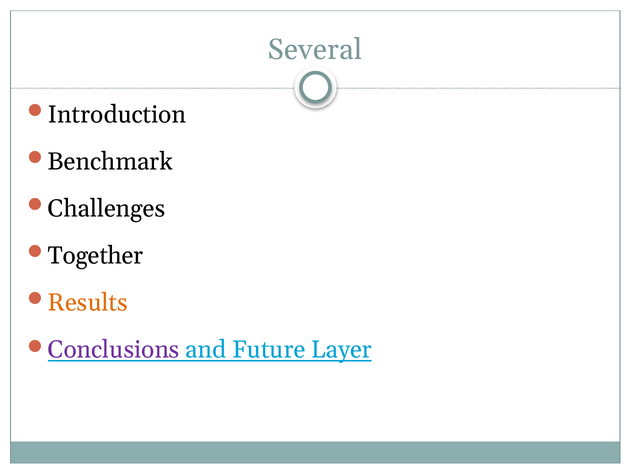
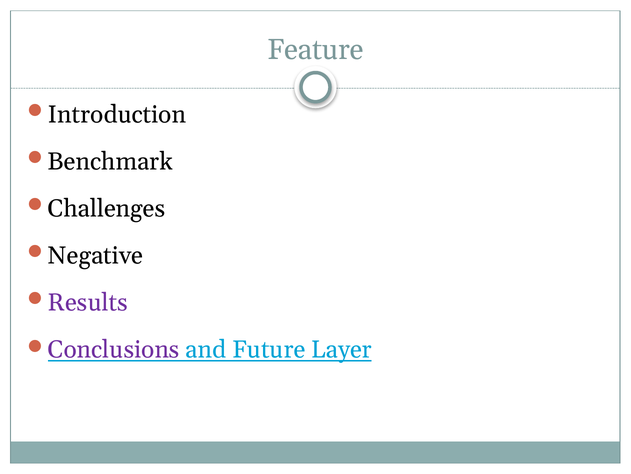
Several: Several -> Feature
Together: Together -> Negative
Results colour: orange -> purple
